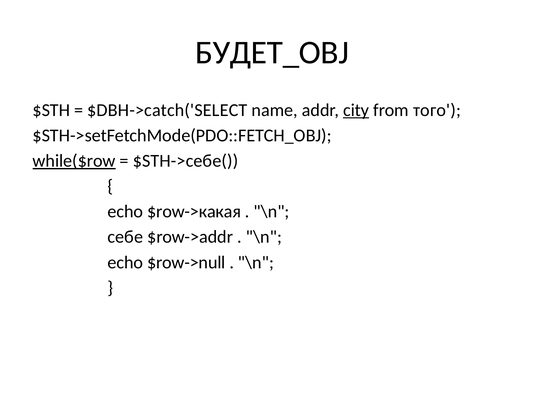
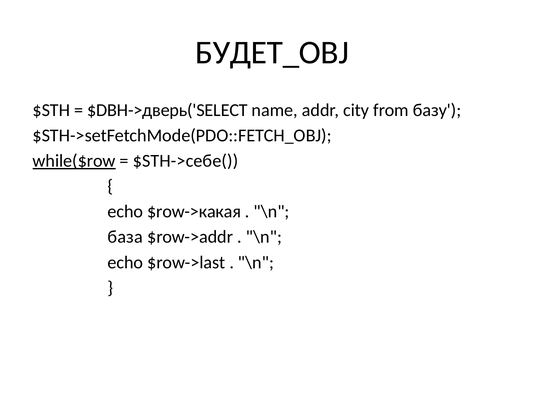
$DBH->catch('SELECT: $DBH->catch('SELECT -> $DBH->дверь('SELECT
city underline: present -> none
того: того -> базу
себе: себе -> база
$row->null: $row->null -> $row->last
